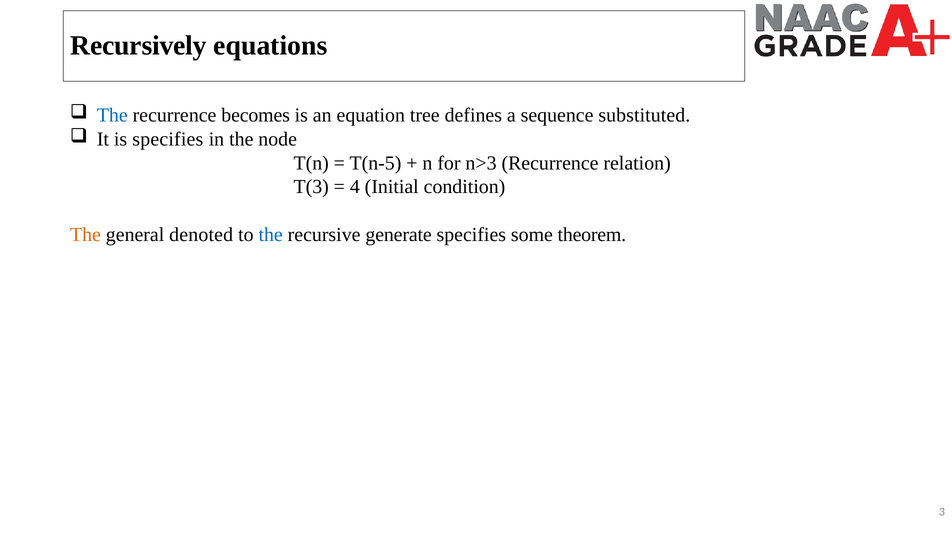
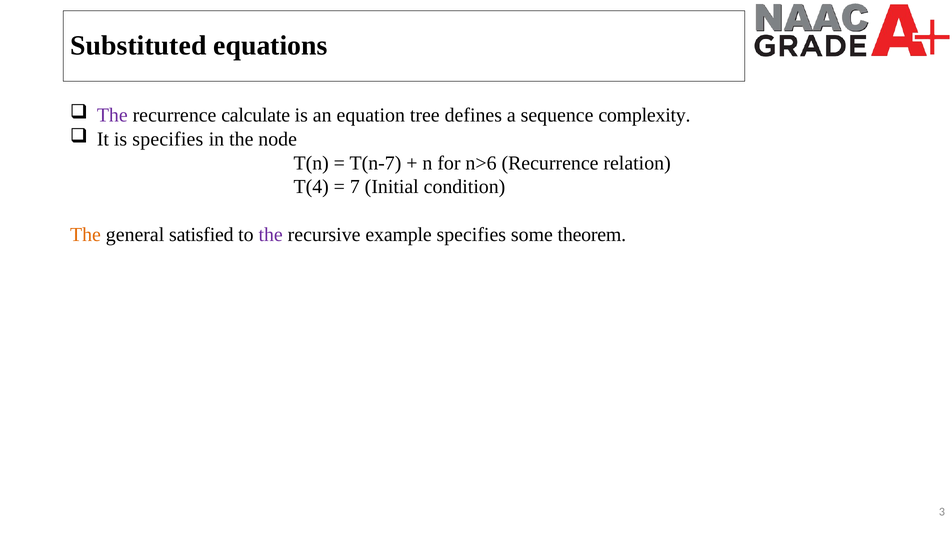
Recursively: Recursively -> Substituted
The at (112, 115) colour: blue -> purple
becomes: becomes -> calculate
substituted: substituted -> complexity
T(n-5: T(n-5 -> T(n-7
n>3: n>3 -> n>6
T(3: T(3 -> T(4
4: 4 -> 7
denoted: denoted -> satisfied
the at (271, 234) colour: blue -> purple
generate: generate -> example
